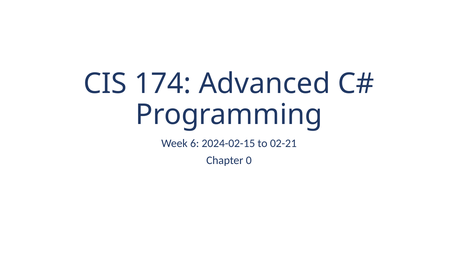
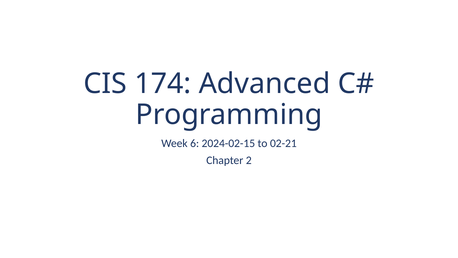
0: 0 -> 2
